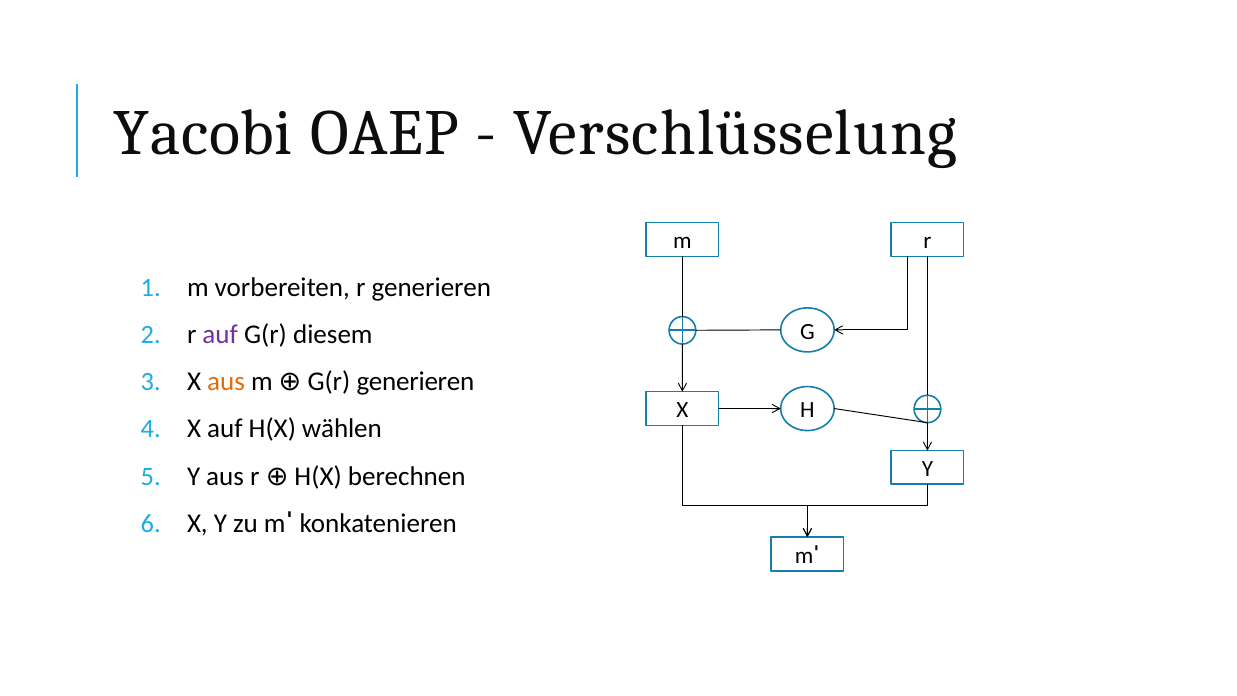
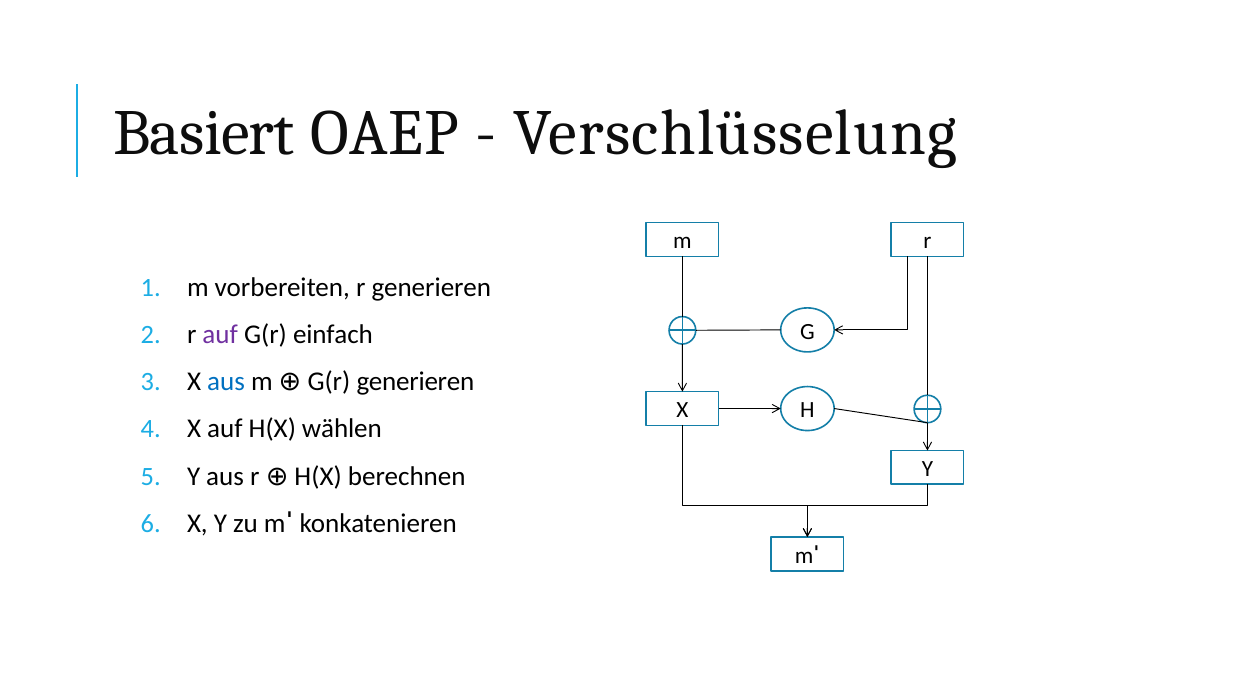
Yacobi: Yacobi -> Basiert
diesem: diesem -> einfach
aus at (226, 382) colour: orange -> blue
